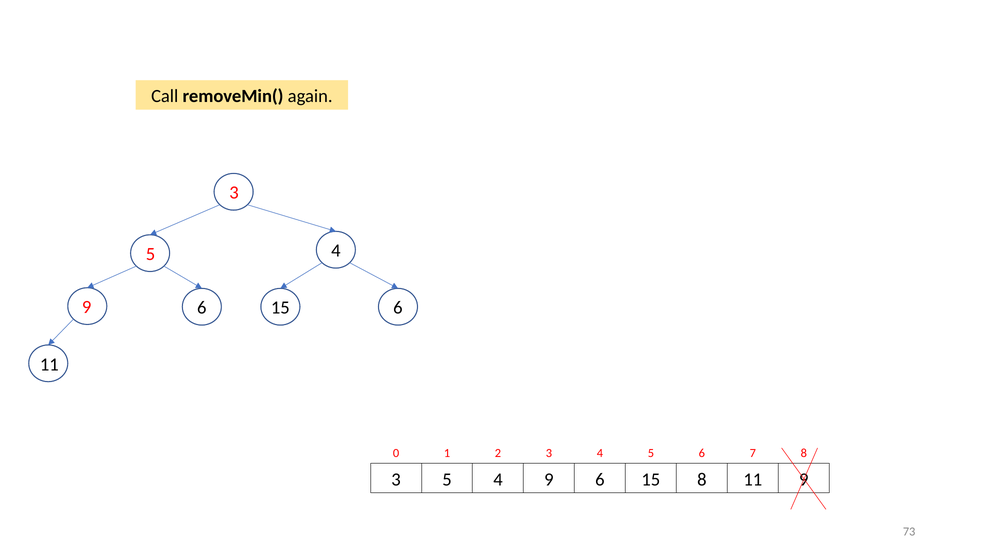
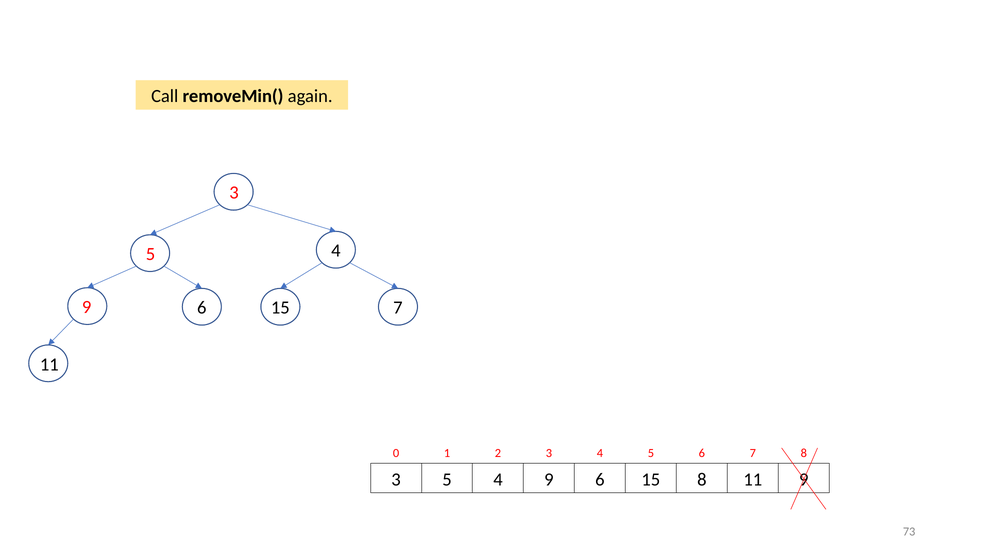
9 6: 6 -> 7
